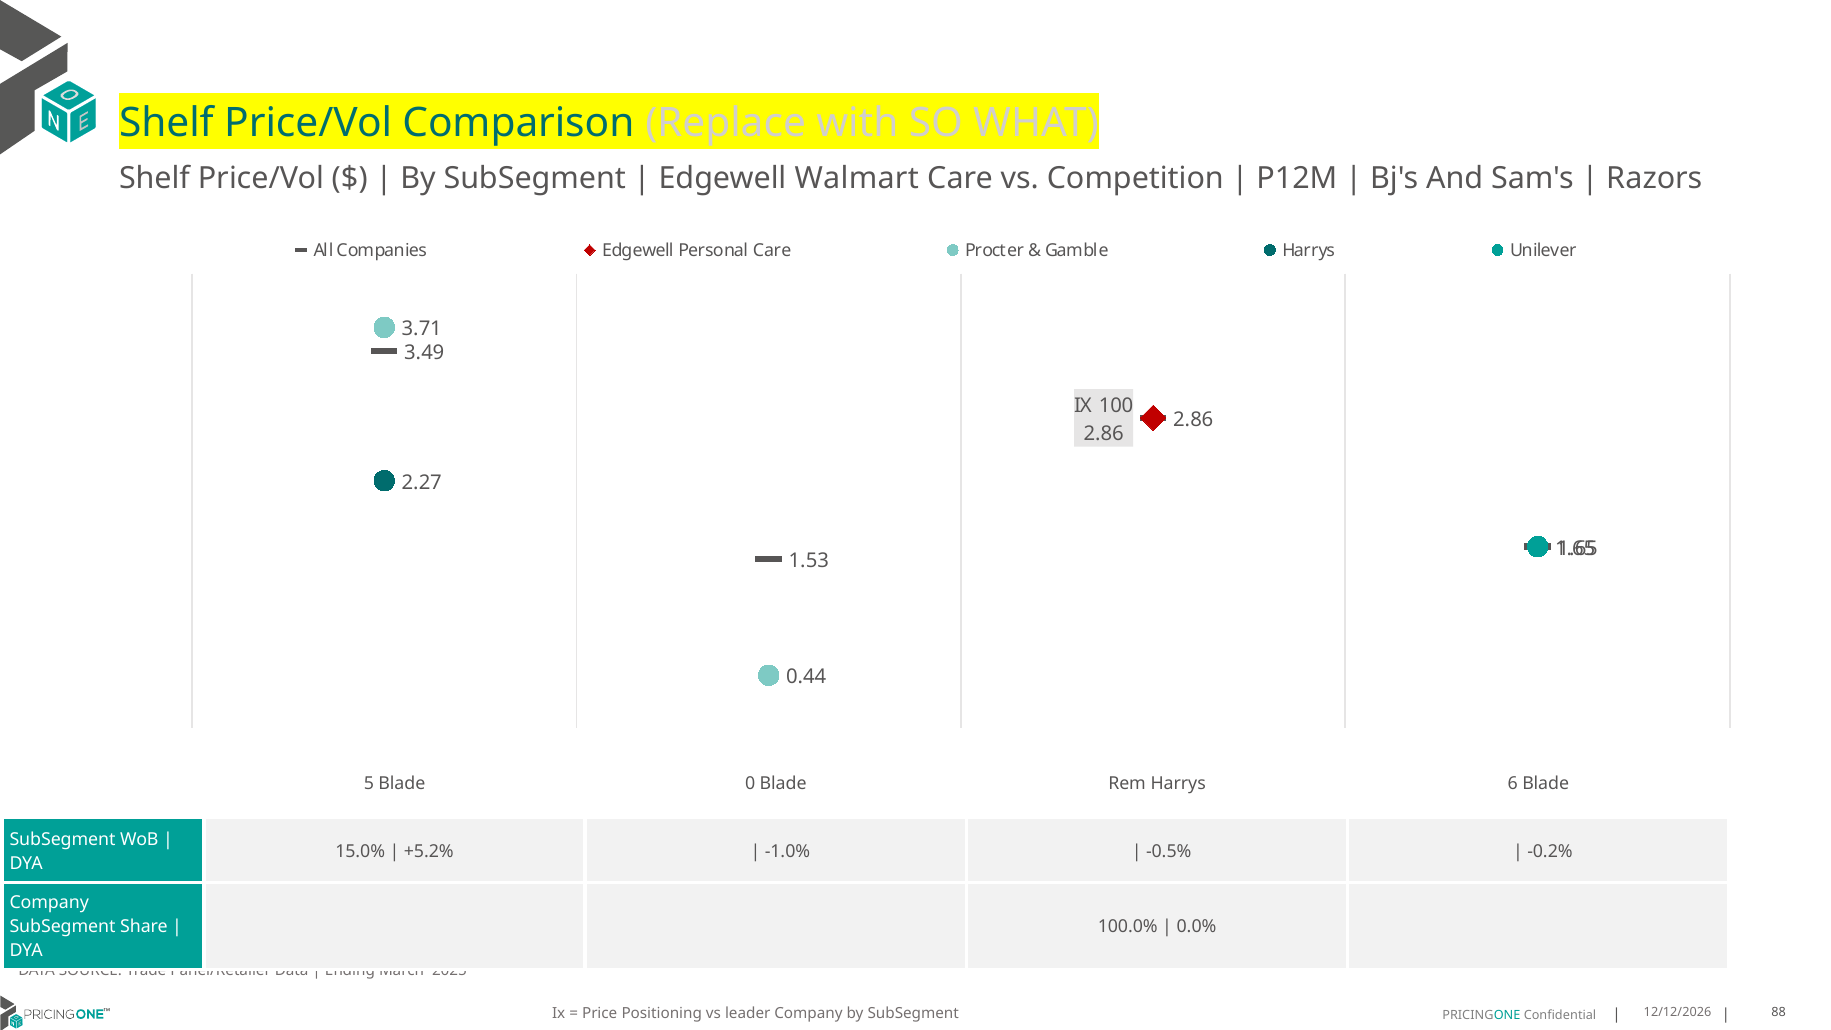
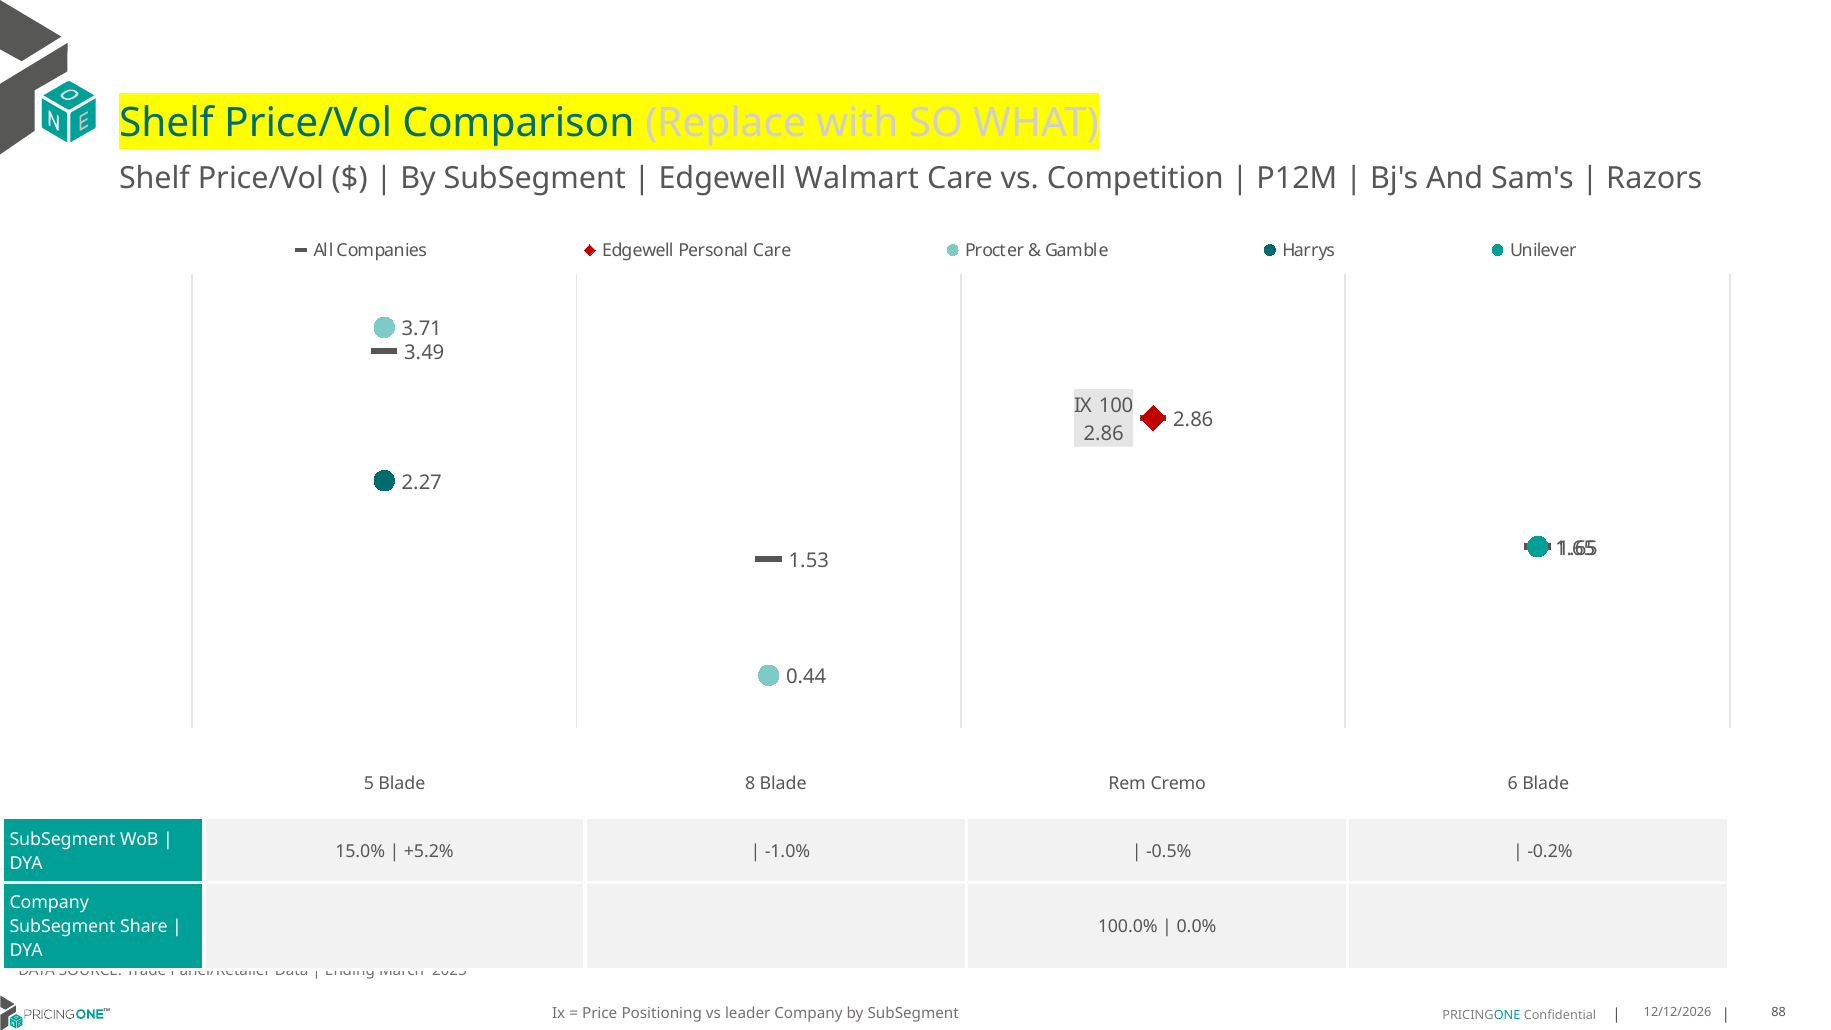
0: 0 -> 8
Rem Harrys: Harrys -> Cremo
